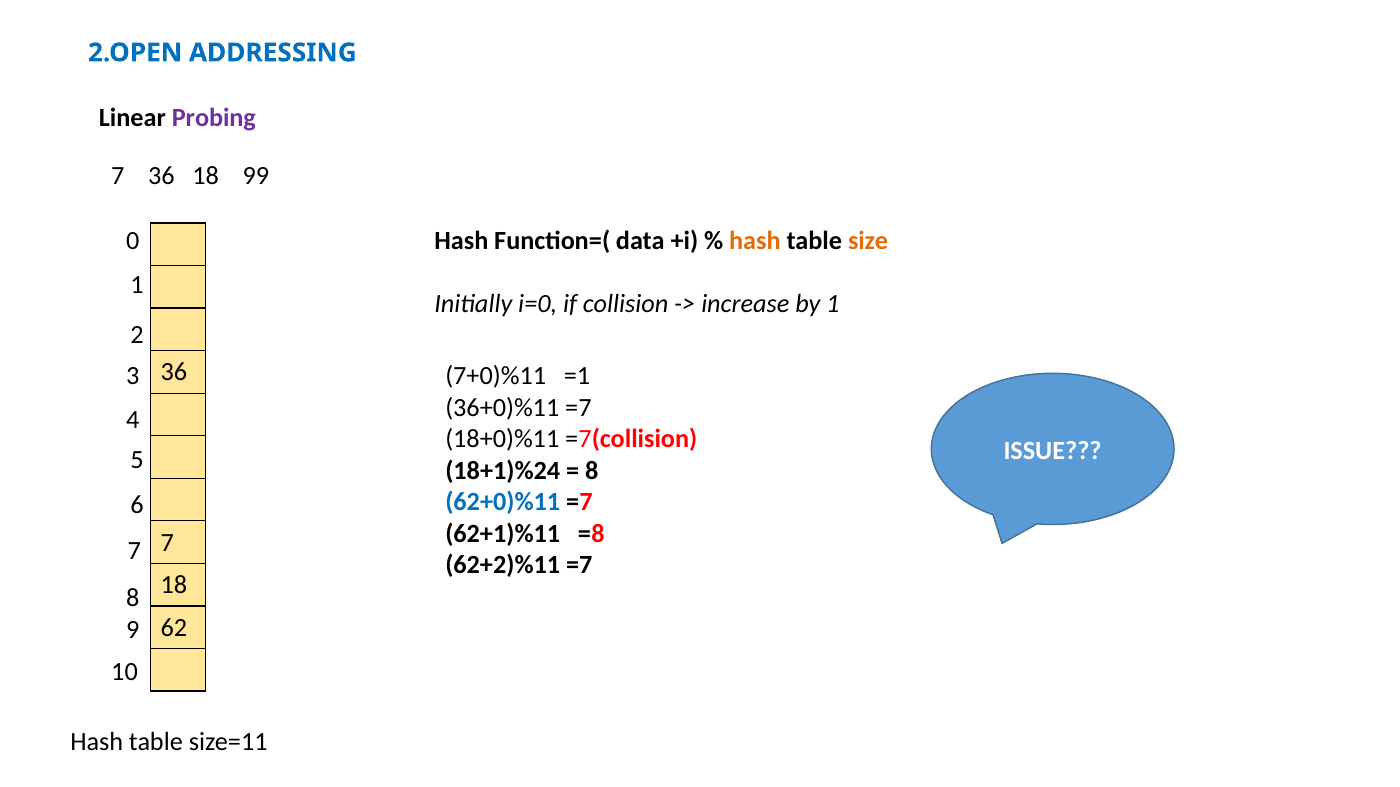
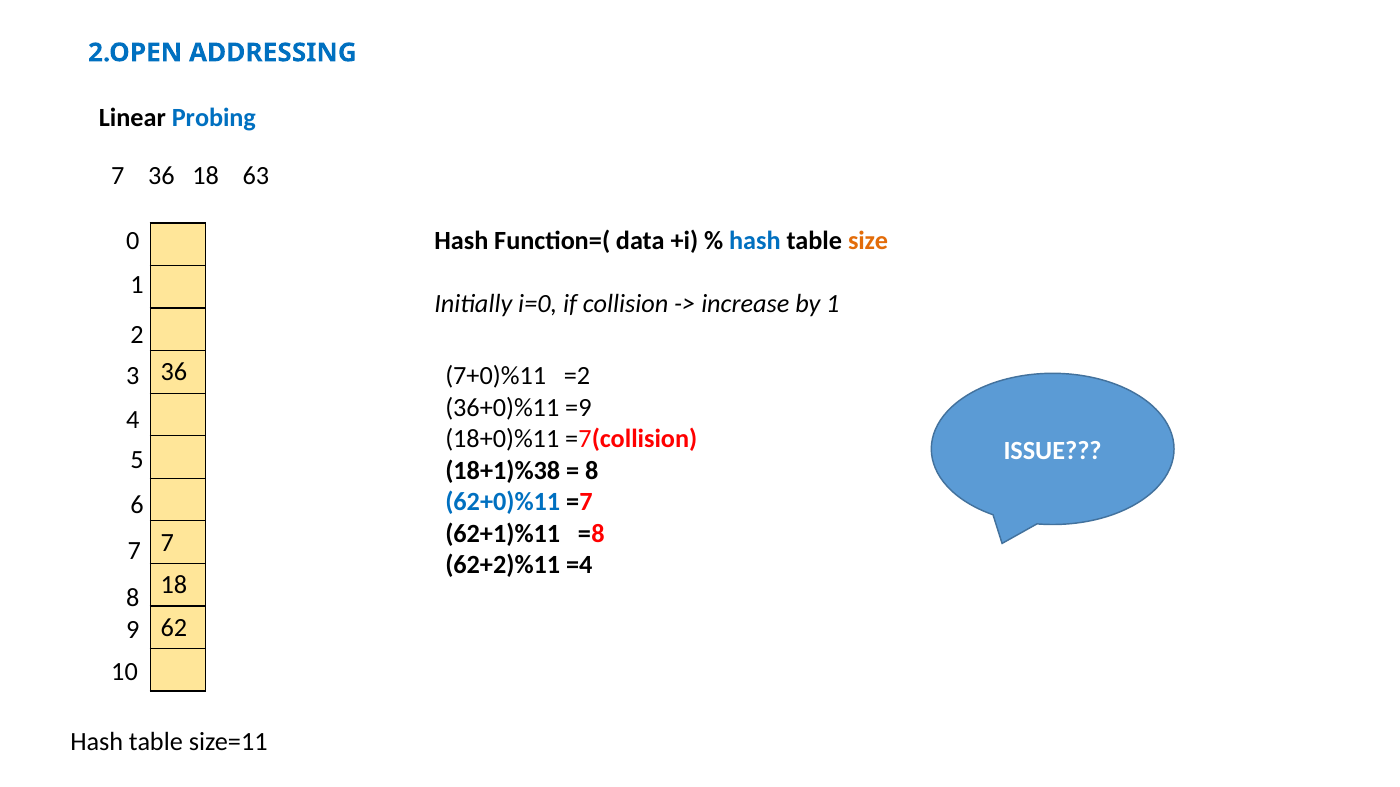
Probing colour: purple -> blue
99: 99 -> 63
hash at (755, 241) colour: orange -> blue
=1: =1 -> =2
36+0)%11 =7: =7 -> =9
18+1)%24: 18+1)%24 -> 18+1)%38
62+2)%11 =7: =7 -> =4
